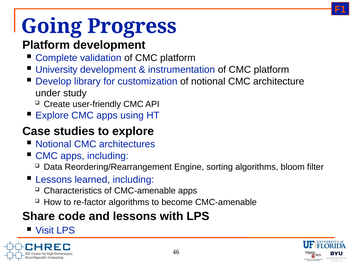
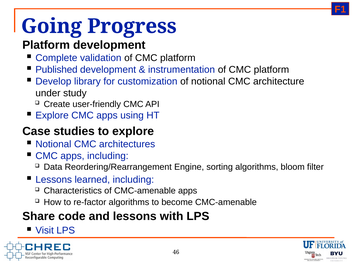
University: University -> Published
